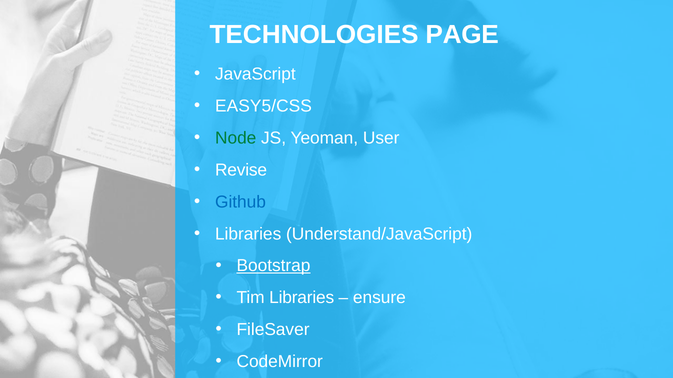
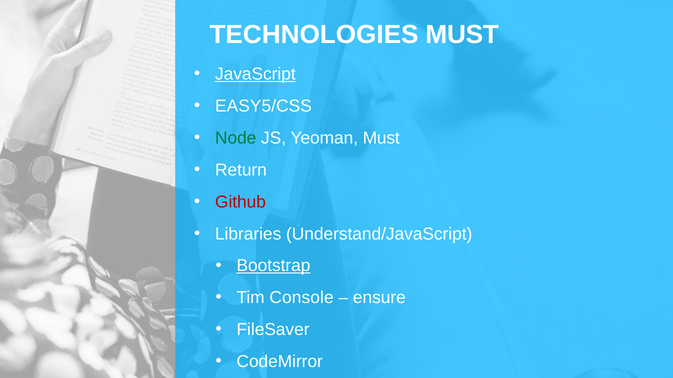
TECHNOLOGIES PAGE: PAGE -> MUST
JavaScript underline: none -> present
Yeoman User: User -> Must
Revise: Revise -> Return
Github colour: blue -> red
Tim Libraries: Libraries -> Console
